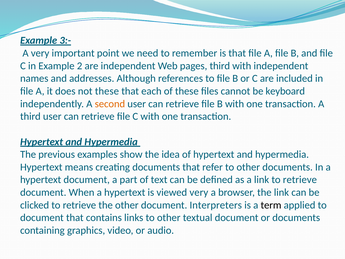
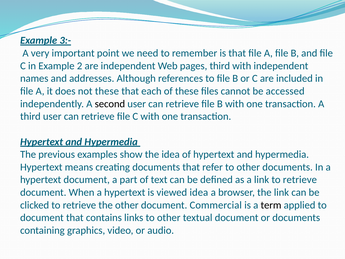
keyboard: keyboard -> accessed
second colour: orange -> black
viewed very: very -> idea
Interpreters: Interpreters -> Commercial
